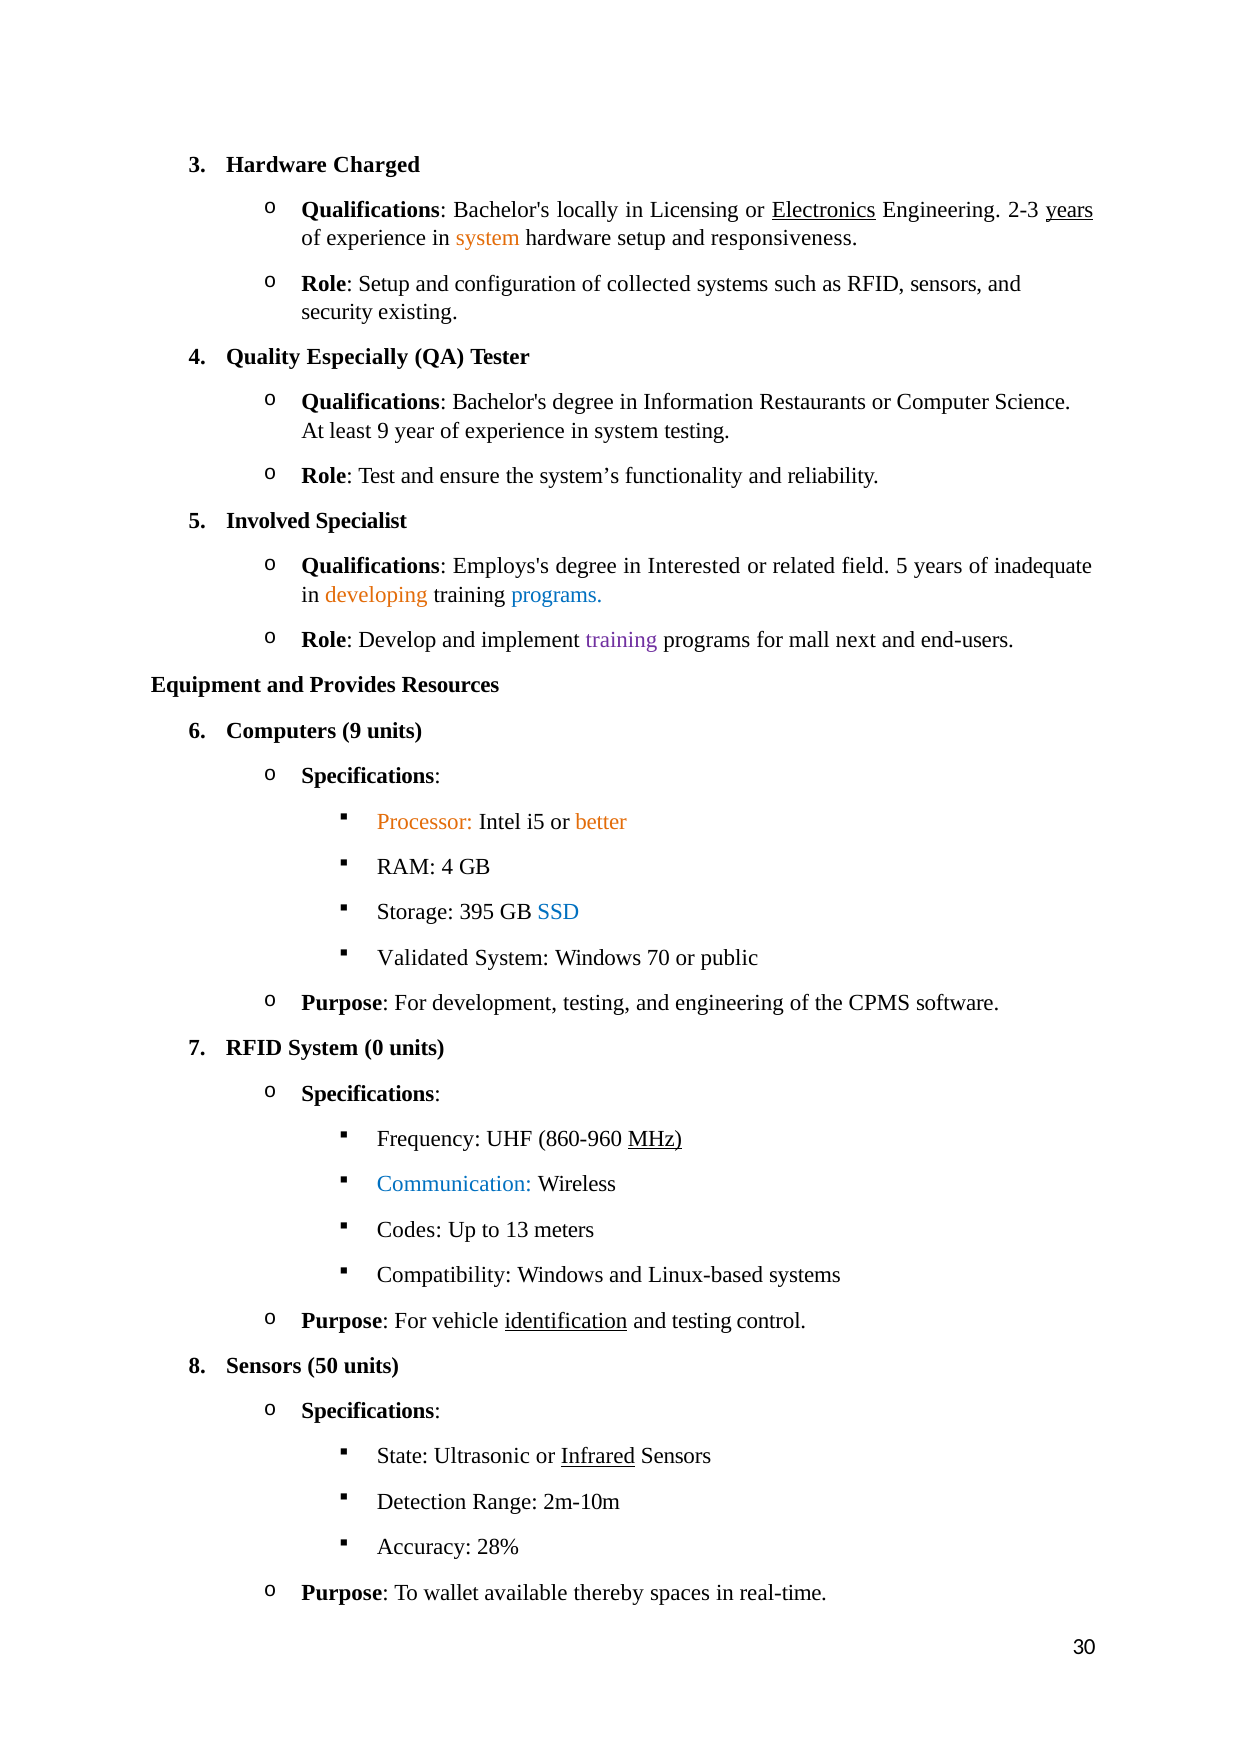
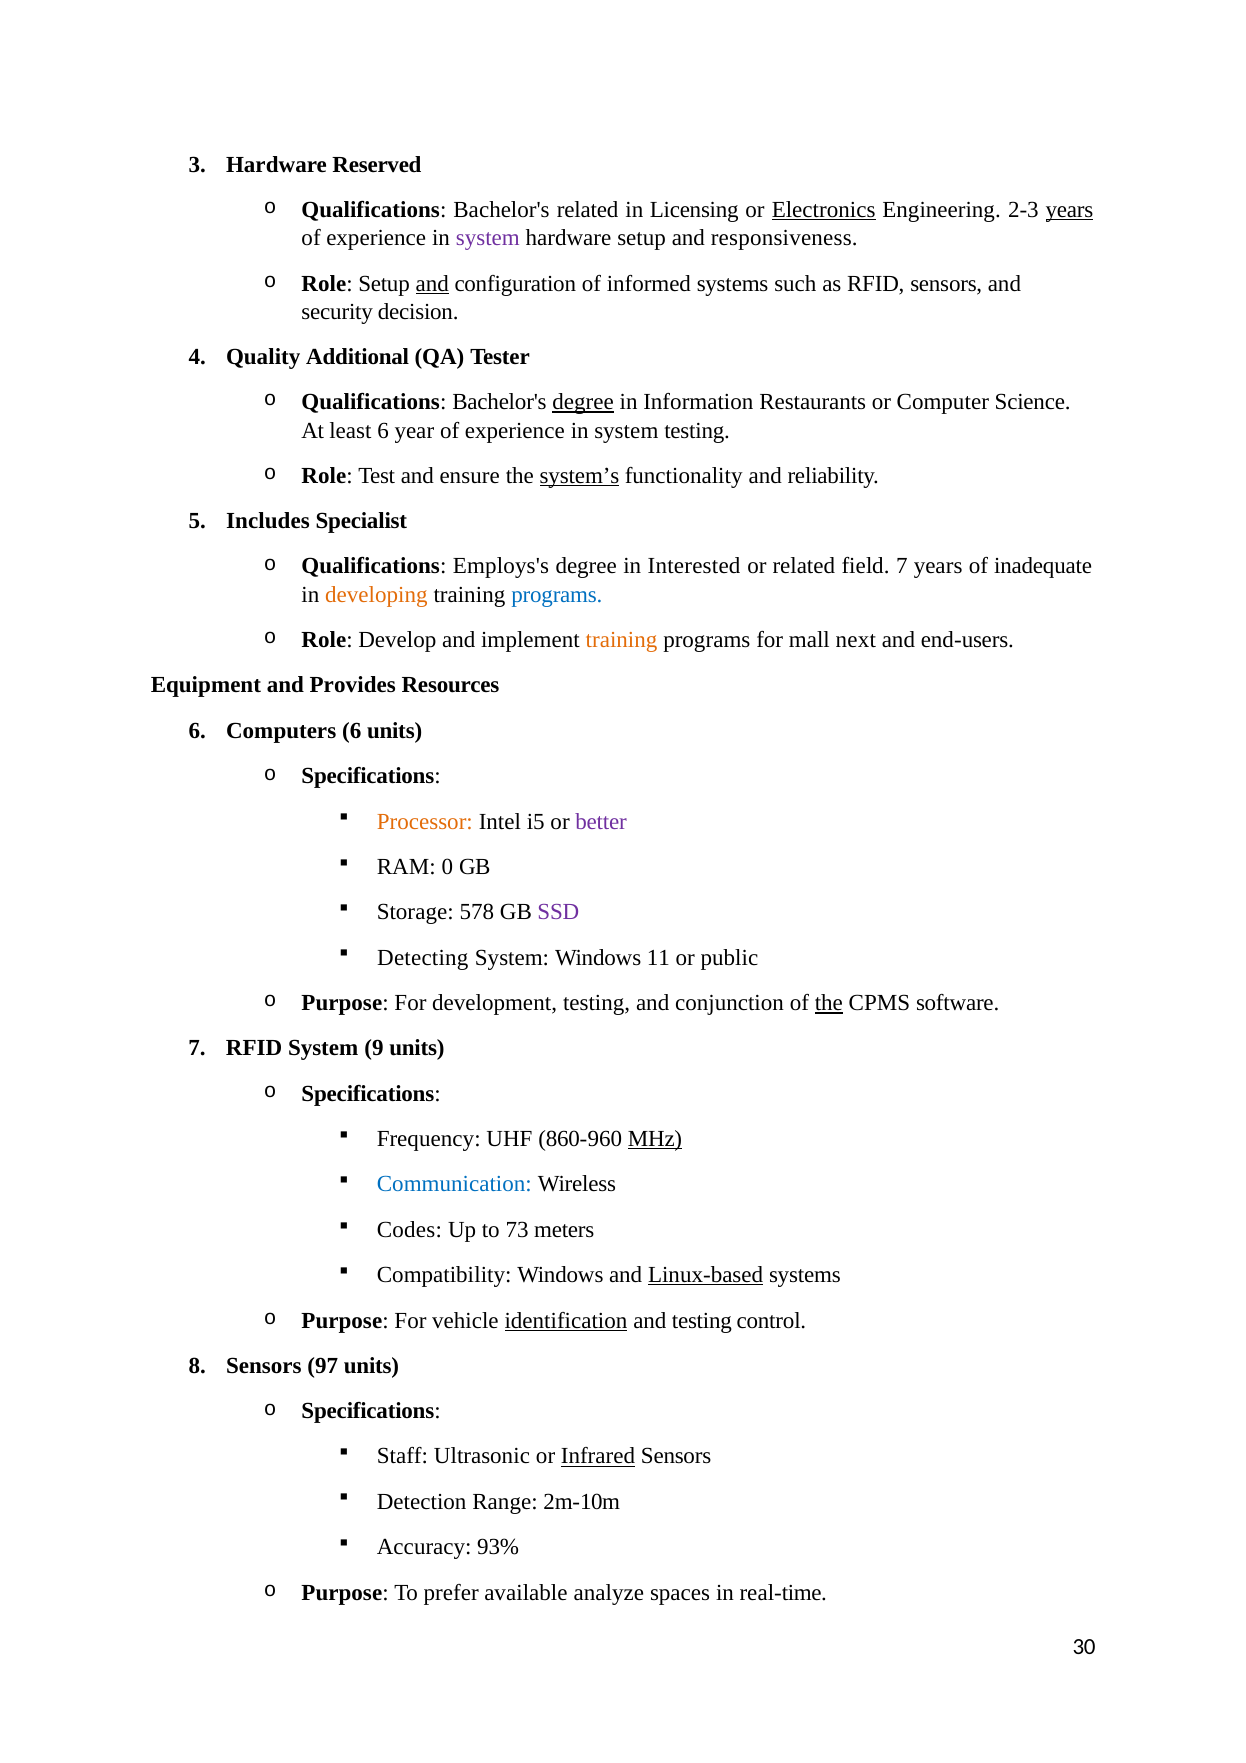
Charged: Charged -> Reserved
Bachelor's locally: locally -> related
system at (488, 238) colour: orange -> purple
and at (432, 283) underline: none -> present
collected: collected -> informed
existing: existing -> decision
Especially: Especially -> Additional
degree at (583, 402) underline: none -> present
least 9: 9 -> 6
system’s underline: none -> present
Involved: Involved -> Includes
field 5: 5 -> 7
training at (622, 640) colour: purple -> orange
Computers 9: 9 -> 6
better colour: orange -> purple
RAM 4: 4 -> 0
395: 395 -> 578
SSD colour: blue -> purple
Validated: Validated -> Detecting
70: 70 -> 11
and engineering: engineering -> conjunction
the at (829, 1003) underline: none -> present
0: 0 -> 9
13: 13 -> 73
Linux-based underline: none -> present
50: 50 -> 97
State: State -> Staff
28%: 28% -> 93%
wallet: wallet -> prefer
thereby: thereby -> analyze
